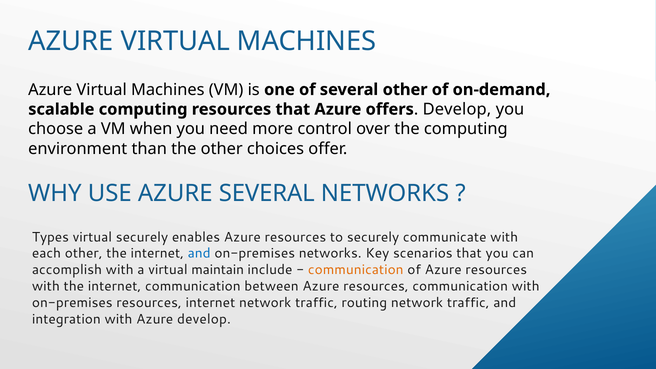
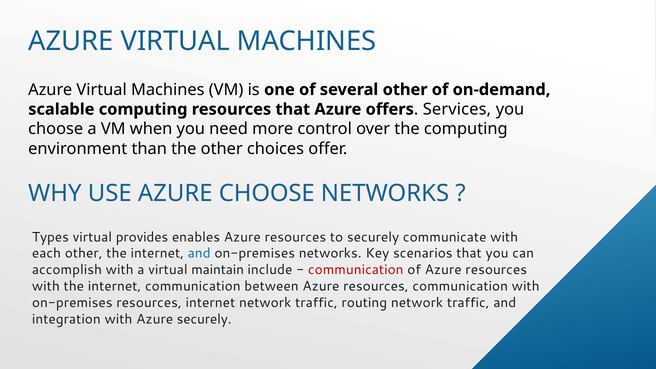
Develop at (457, 109): Develop -> Services
AZURE SEVERAL: SEVERAL -> CHOOSE
virtual securely: securely -> provides
communication at (356, 270) colour: orange -> red
Azure develop: develop -> securely
